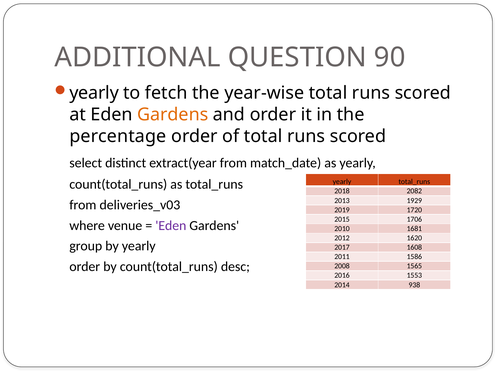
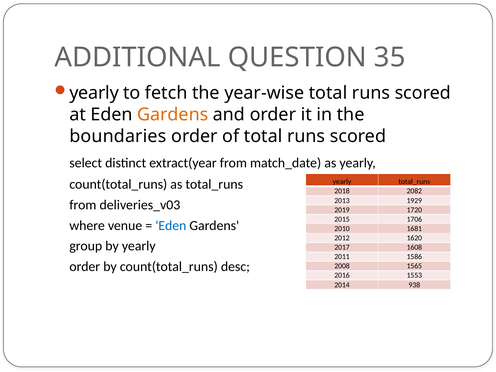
90: 90 -> 35
percentage: percentage -> boundaries
Eden at (171, 226) colour: purple -> blue
